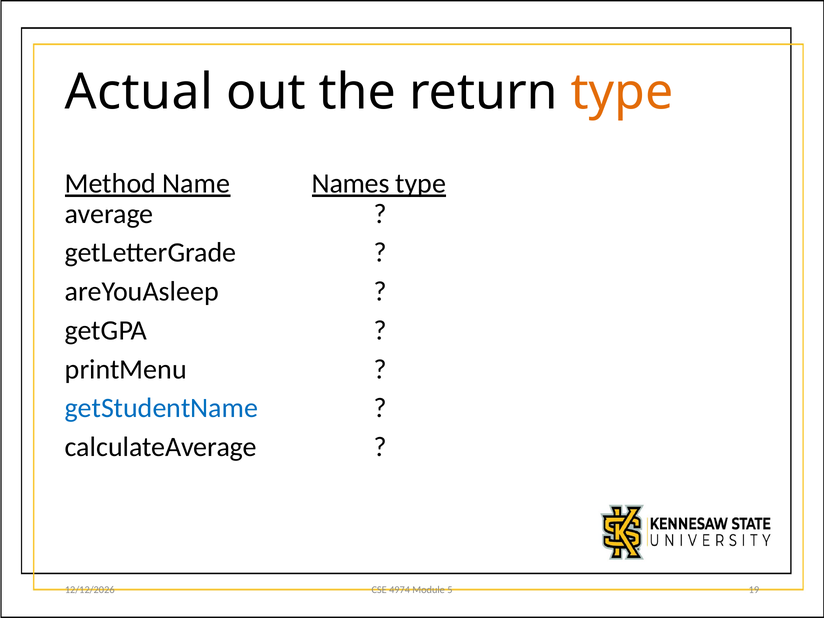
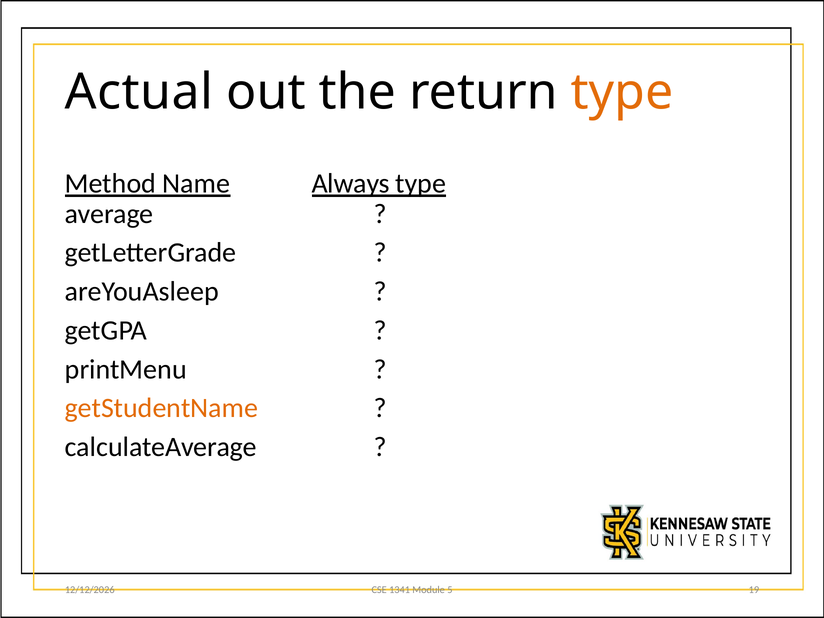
Names: Names -> Always
getStudentName colour: blue -> orange
4974: 4974 -> 1341
